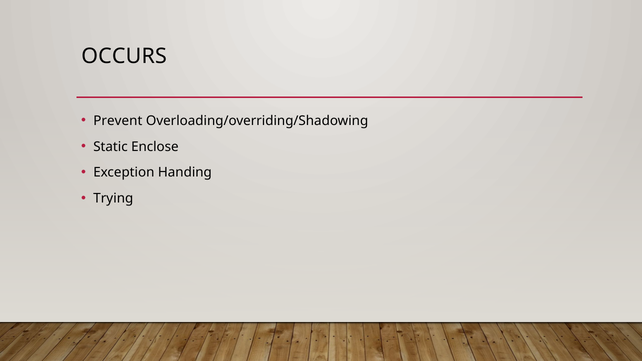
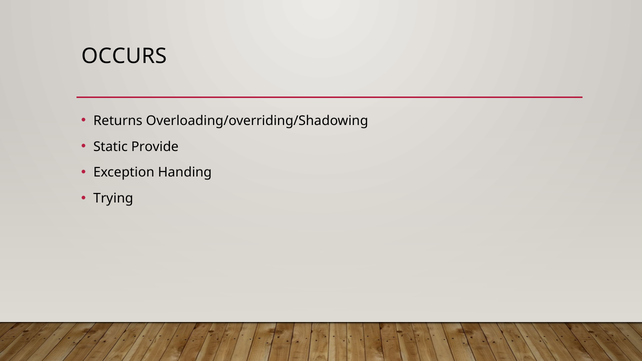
Prevent: Prevent -> Returns
Enclose: Enclose -> Provide
